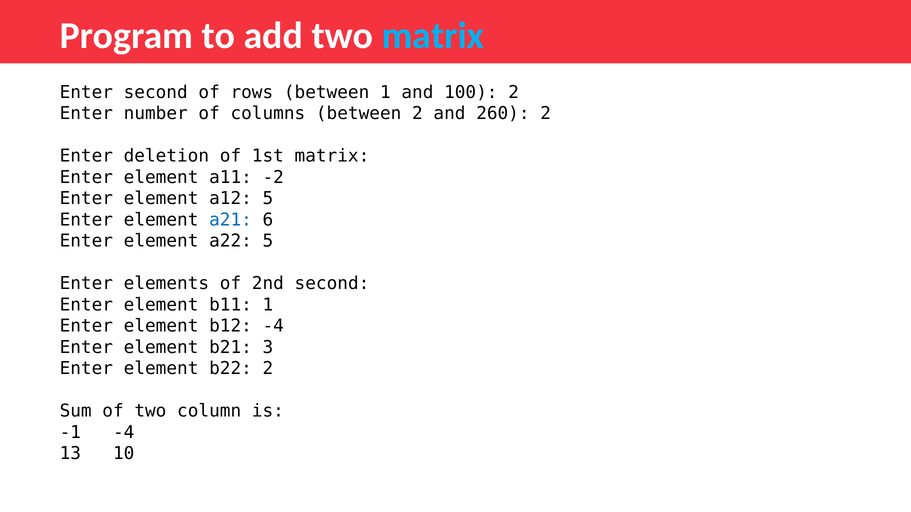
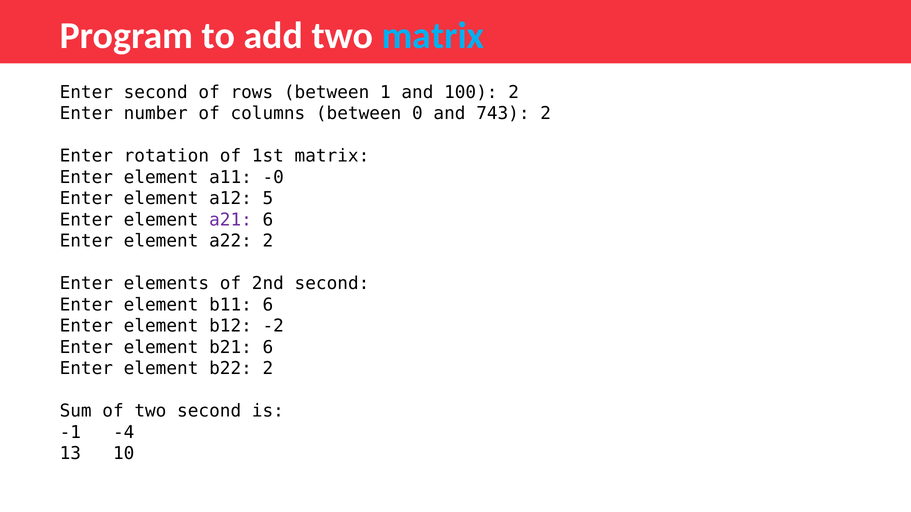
between 2: 2 -> 0
260: 260 -> 743
deletion: deletion -> rotation
-2: -2 -> -0
a21 colour: blue -> purple
a22 5: 5 -> 2
b11 1: 1 -> 6
b12 -4: -4 -> -2
b21 3: 3 -> 6
two column: column -> second
